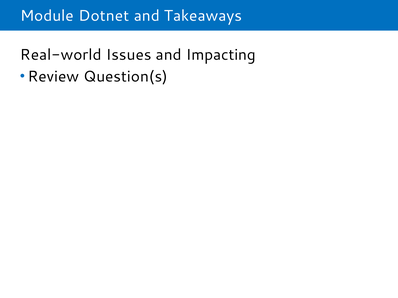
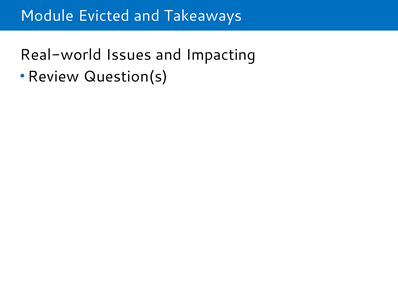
Dotnet: Dotnet -> Evicted
